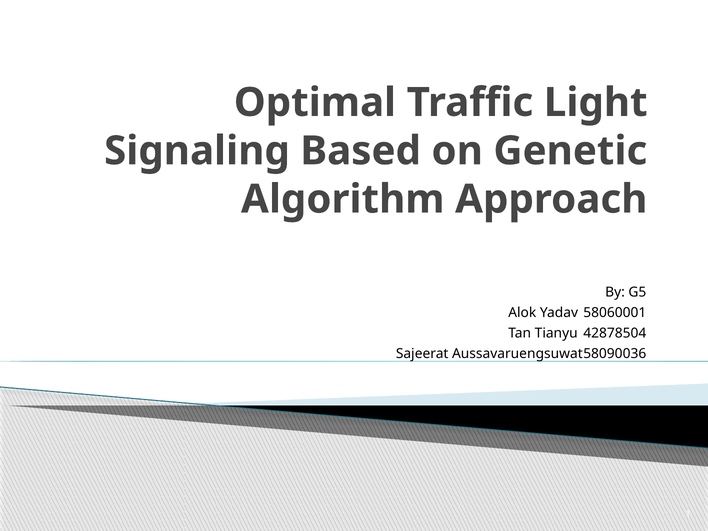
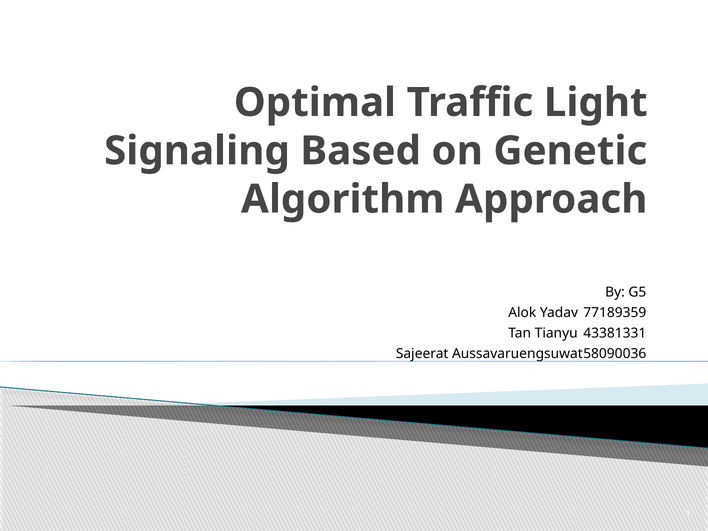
58060001: 58060001 -> 77189359
42878504: 42878504 -> 43381331
